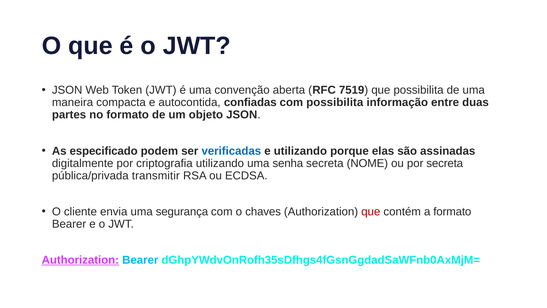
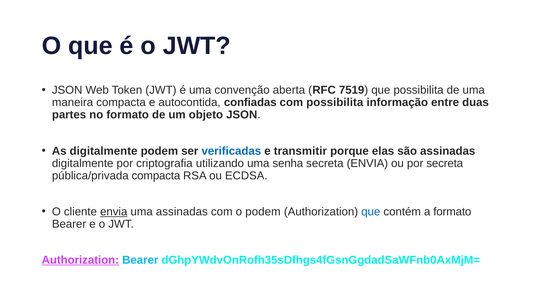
As especificado: especificado -> digitalmente
e utilizando: utilizando -> transmitir
secreta NOME: NOME -> ENVIA
pública/privada transmitir: transmitir -> compacta
envia at (114, 211) underline: none -> present
uma segurança: segurança -> assinadas
o chaves: chaves -> podem
que at (371, 211) colour: red -> blue
